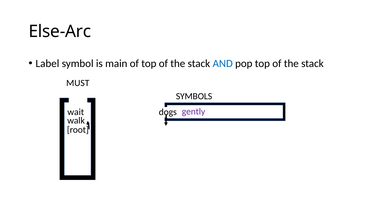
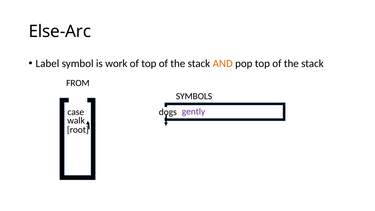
main: main -> work
AND colour: blue -> orange
MUST: MUST -> FROM
wait: wait -> case
